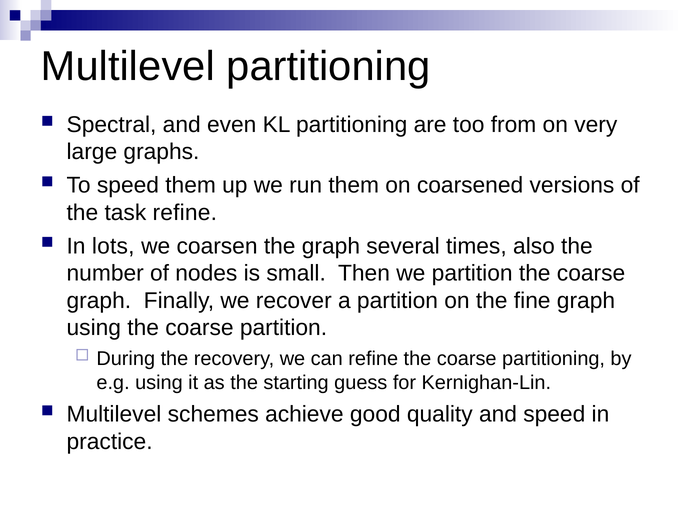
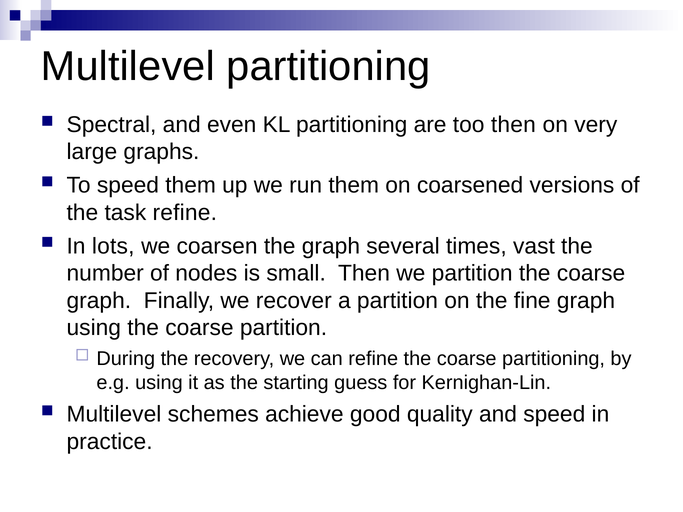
too from: from -> then
also: also -> vast
